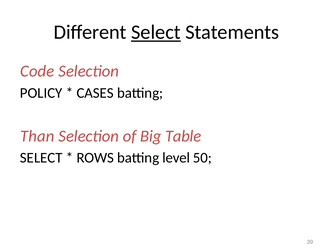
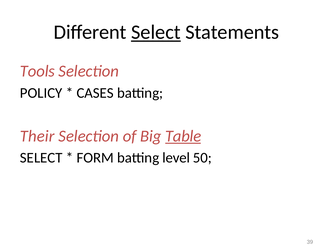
Code: Code -> Tools
Than: Than -> Their
Table underline: none -> present
ROWS: ROWS -> FORM
